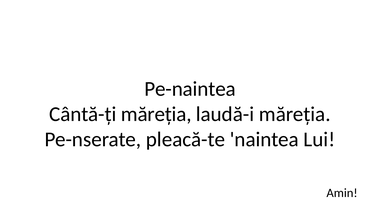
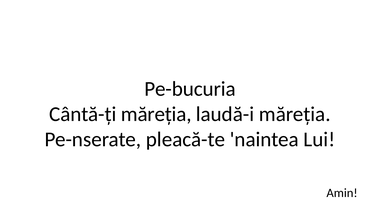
Pe-naintea: Pe-naintea -> Pe-bucuria
